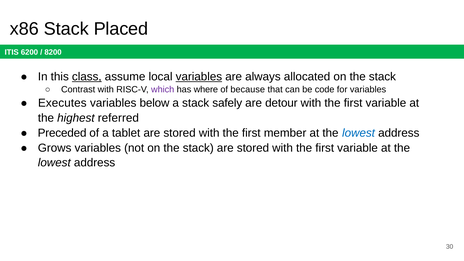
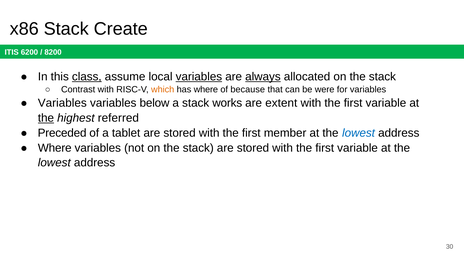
Placed: Placed -> Create
always underline: none -> present
which colour: purple -> orange
code: code -> were
Executes at (62, 103): Executes -> Variables
safely: safely -> works
detour: detour -> extent
the at (46, 118) underline: none -> present
Grows at (55, 148): Grows -> Where
